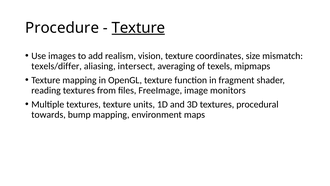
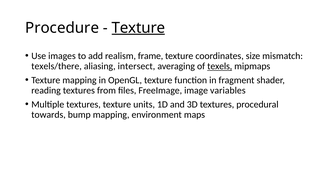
vision: vision -> frame
texels/differ: texels/differ -> texels/there
texels underline: none -> present
monitors: monitors -> variables
